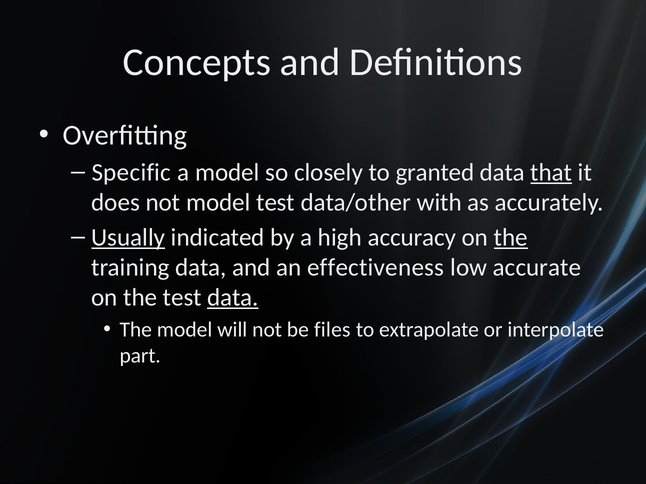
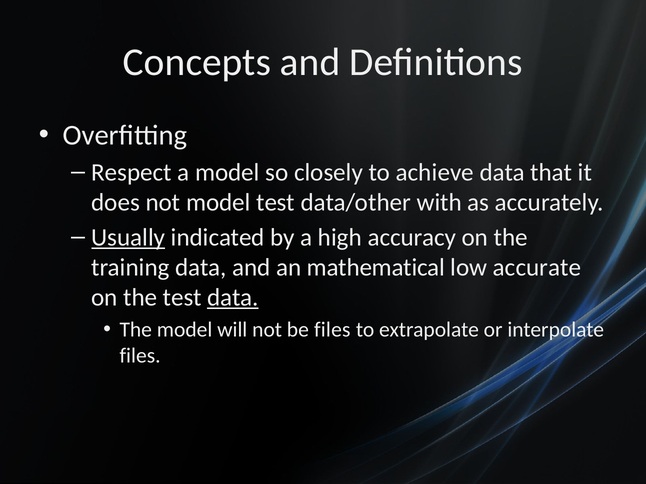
Specific: Specific -> Respect
granted: granted -> achieve
that underline: present -> none
the at (511, 238) underline: present -> none
effectiveness: effectiveness -> mathematical
part at (140, 356): part -> files
